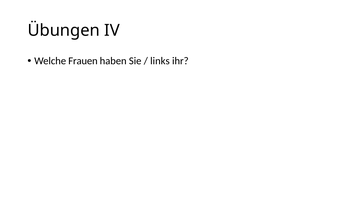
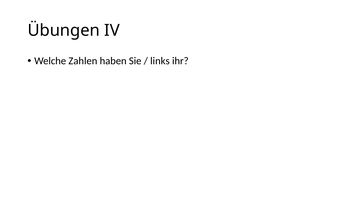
Frauen: Frauen -> Zahlen
